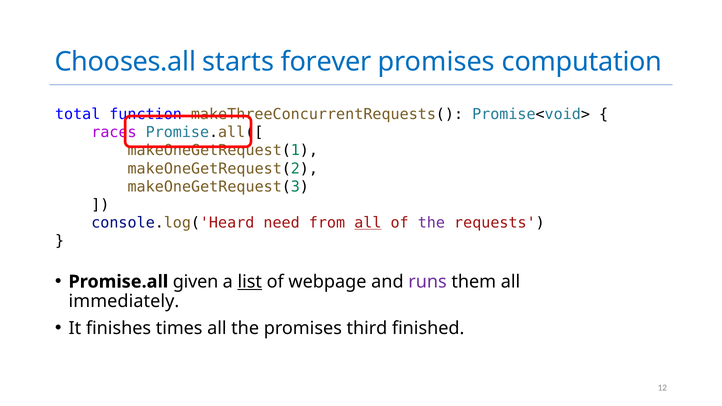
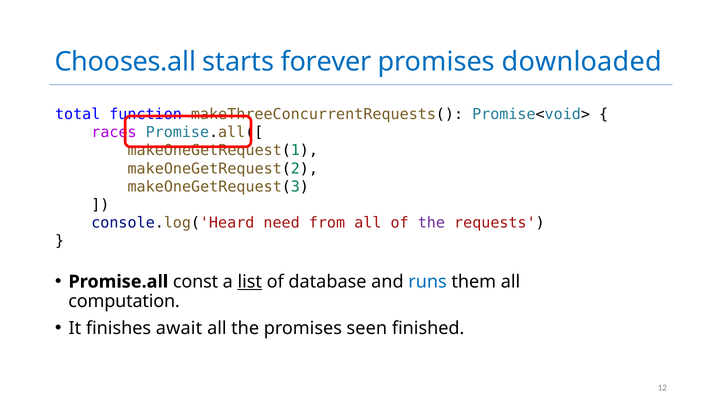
computation: computation -> downloaded
all at (368, 223) underline: present -> none
given: given -> const
webpage: webpage -> database
runs colour: purple -> blue
immediately: immediately -> computation
times: times -> await
third: third -> seen
